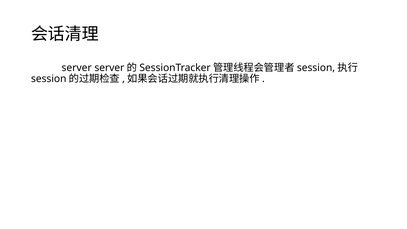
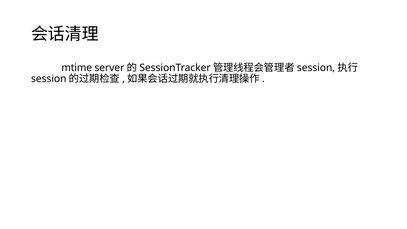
server at (77, 68): server -> mtime
